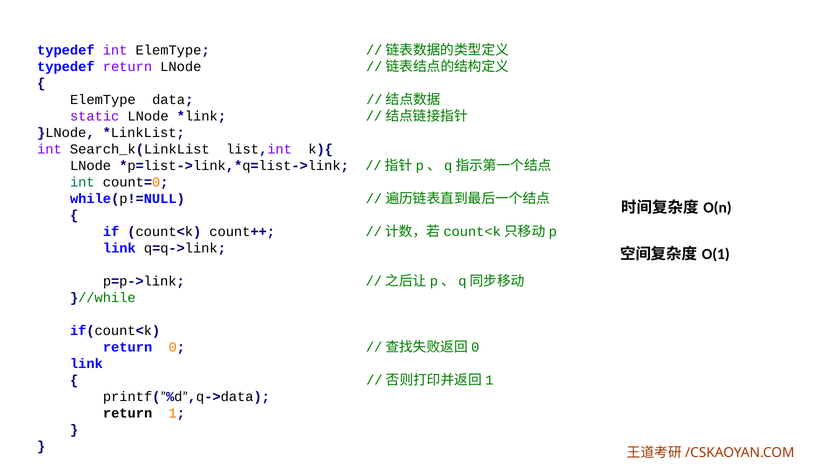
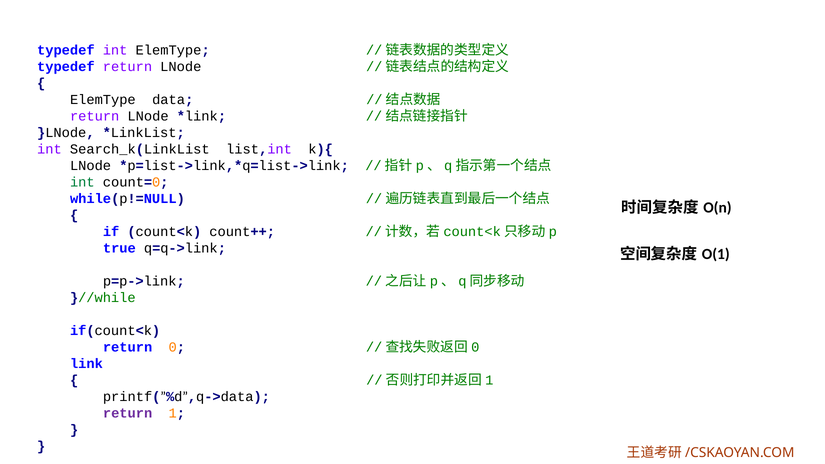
static at (95, 116): static -> return
link at (119, 248): link -> true
return at (128, 413) colour: black -> purple
